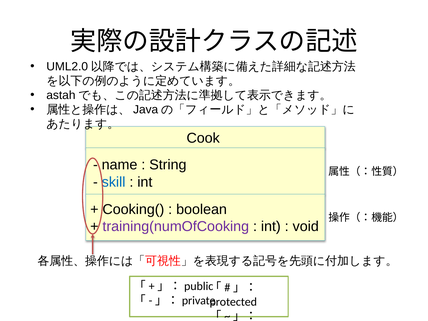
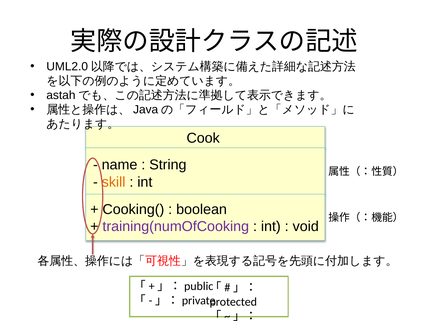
skill colour: blue -> orange
